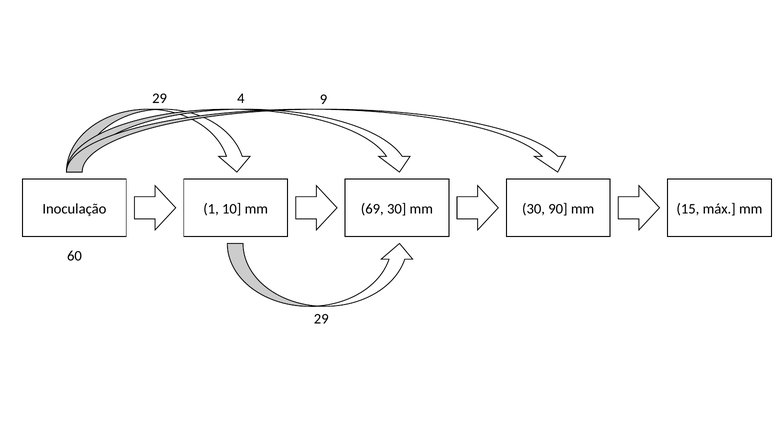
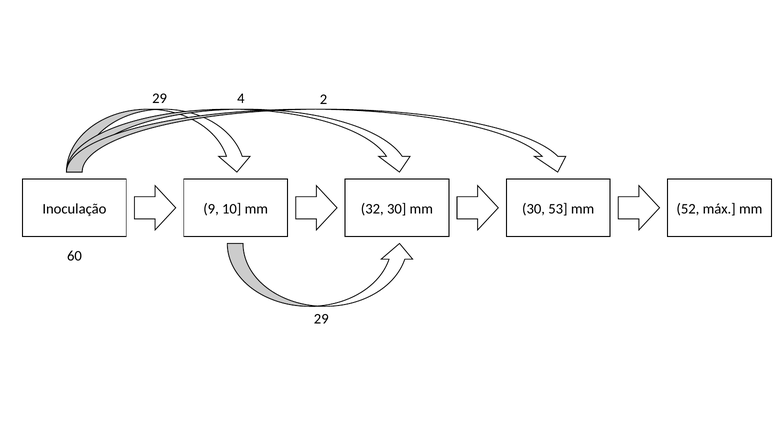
9: 9 -> 2
1: 1 -> 9
69: 69 -> 32
90: 90 -> 53
15: 15 -> 52
